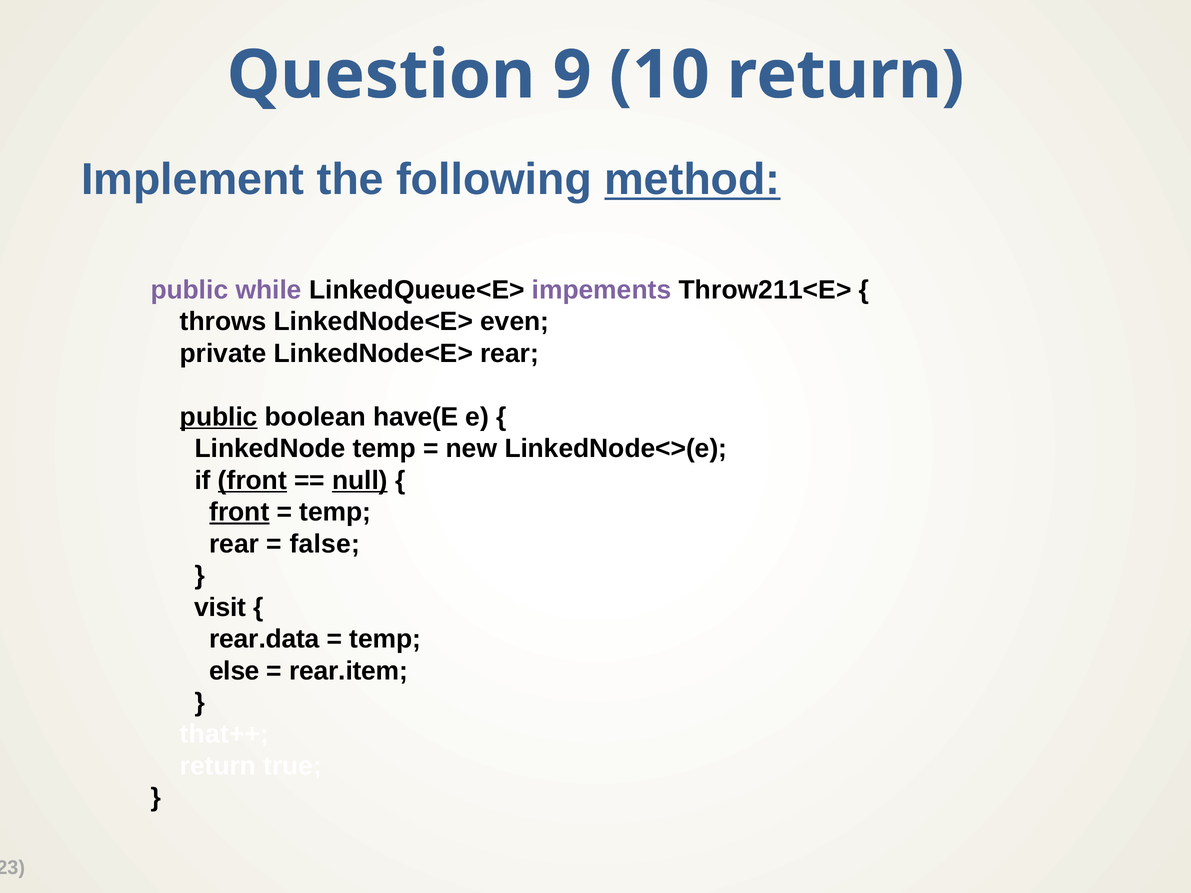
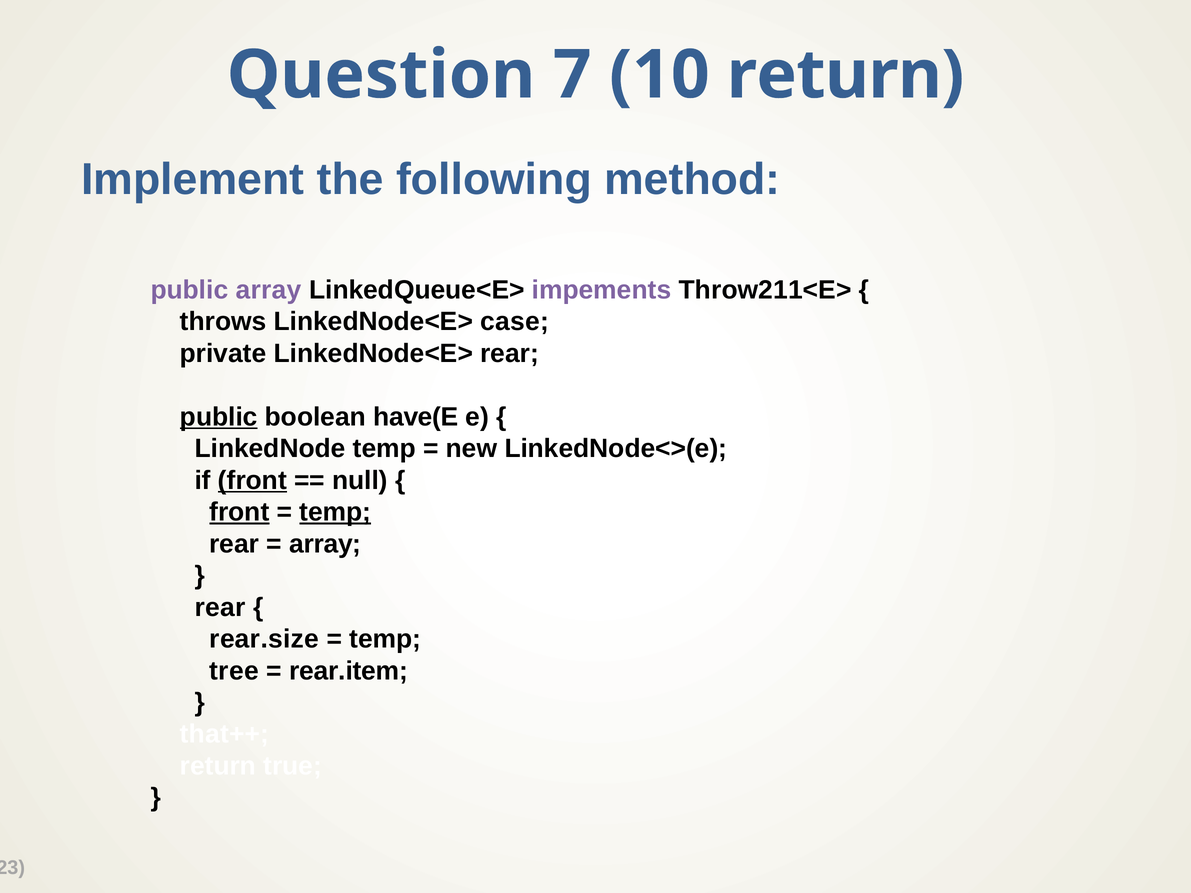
9: 9 -> 7
method underline: present -> none
public while: while -> array
even: even -> case
null underline: present -> none
temp at (335, 512) underline: none -> present
false at (325, 544): false -> array
visit at (220, 607): visit -> rear
rear.data: rear.data -> rear.size
else: else -> tree
